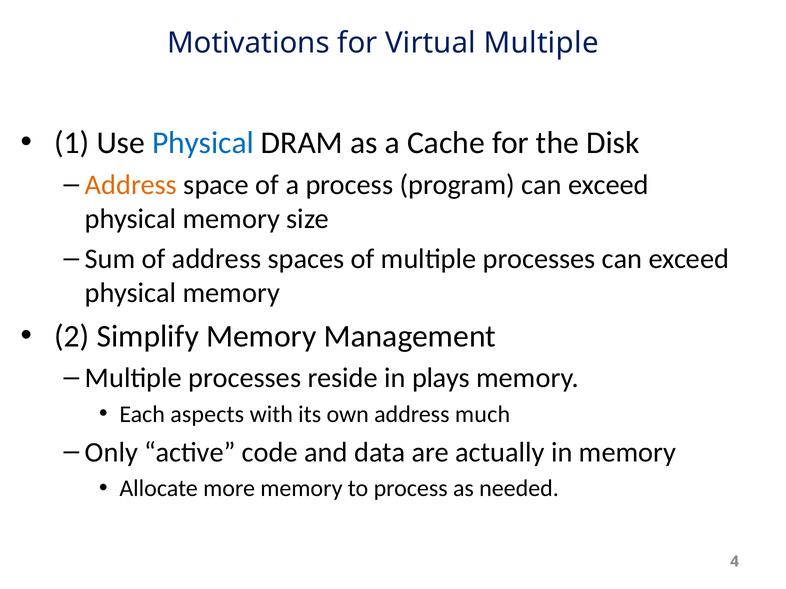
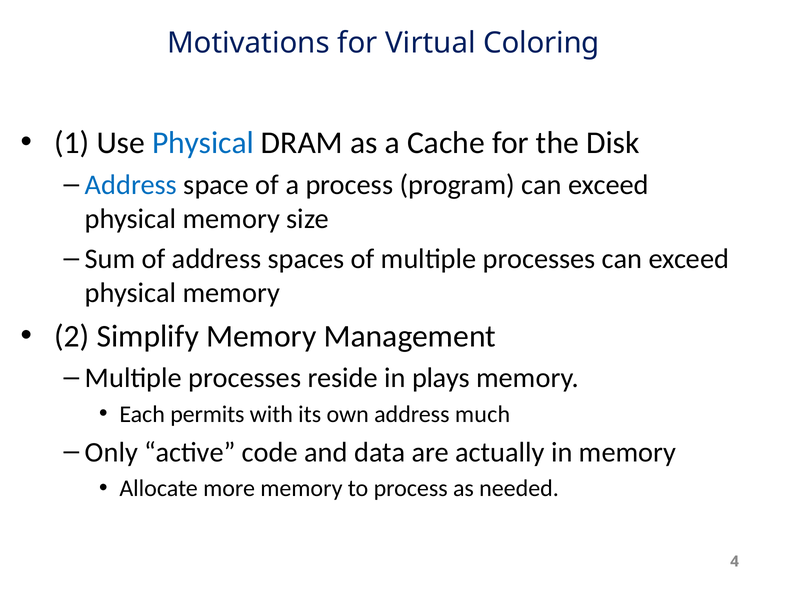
Virtual Multiple: Multiple -> Coloring
Address at (131, 185) colour: orange -> blue
aspects: aspects -> permits
